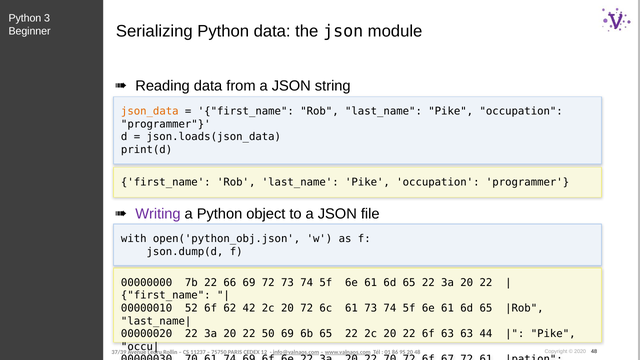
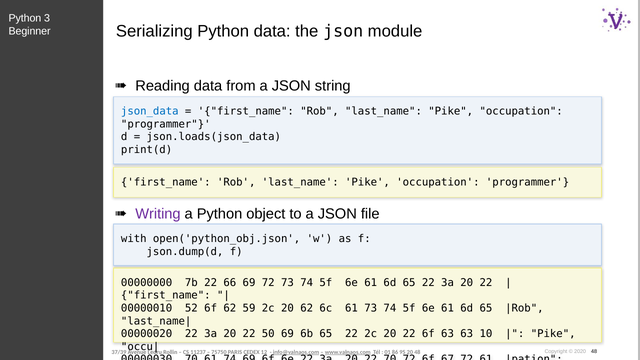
json_data colour: orange -> blue
42: 42 -> 59
20 72: 72 -> 62
44: 44 -> 10
